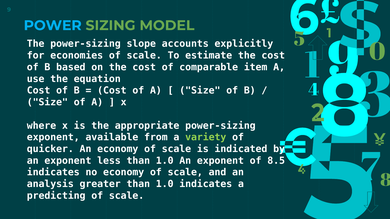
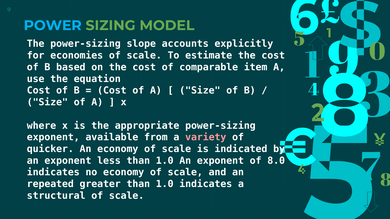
variety colour: light green -> pink
8.5: 8.5 -> 8.0
analysis: analysis -> repeated
predicting: predicting -> structural
